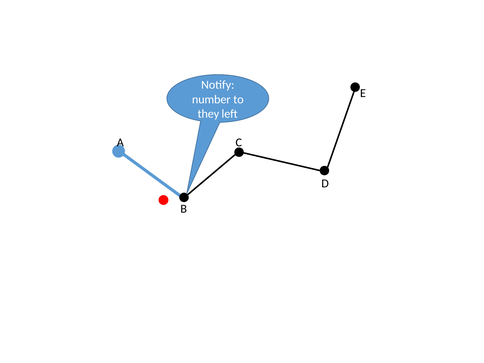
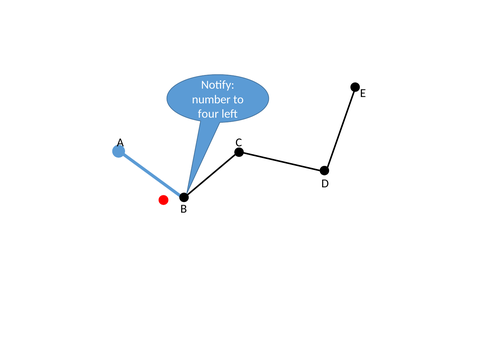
they: they -> four
